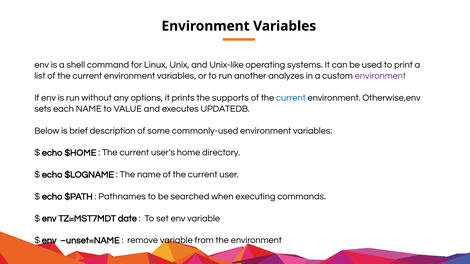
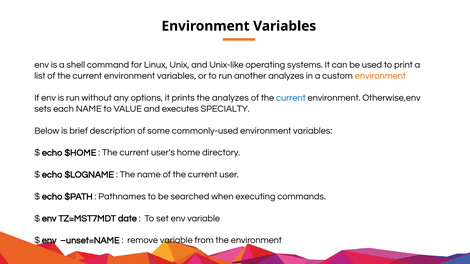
environment at (380, 76) colour: purple -> orange
the supports: supports -> analyzes
UPDATEDB: UPDATEDB -> SPECIALTY
